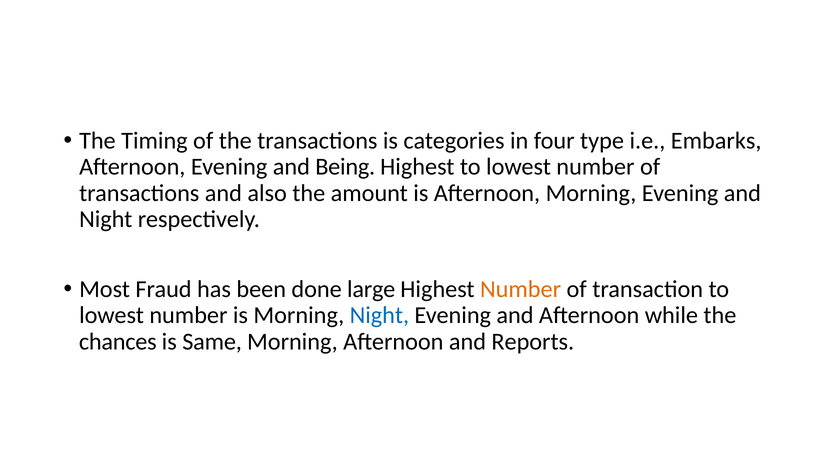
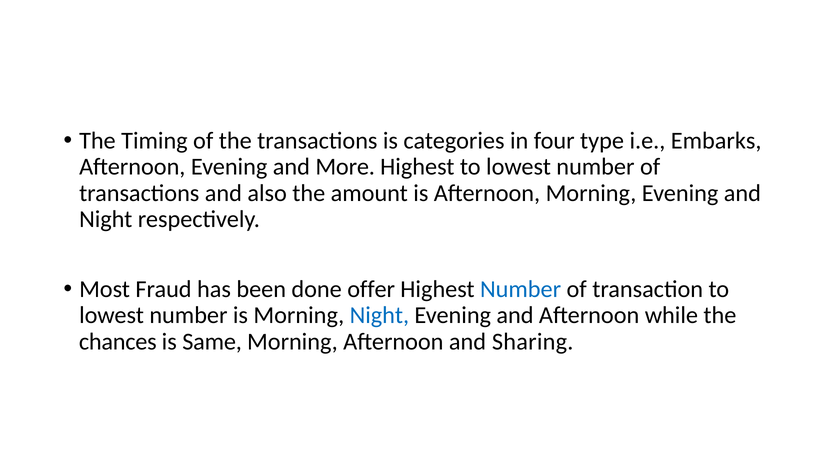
Being: Being -> More
large: large -> offer
Number at (521, 289) colour: orange -> blue
Reports: Reports -> Sharing
